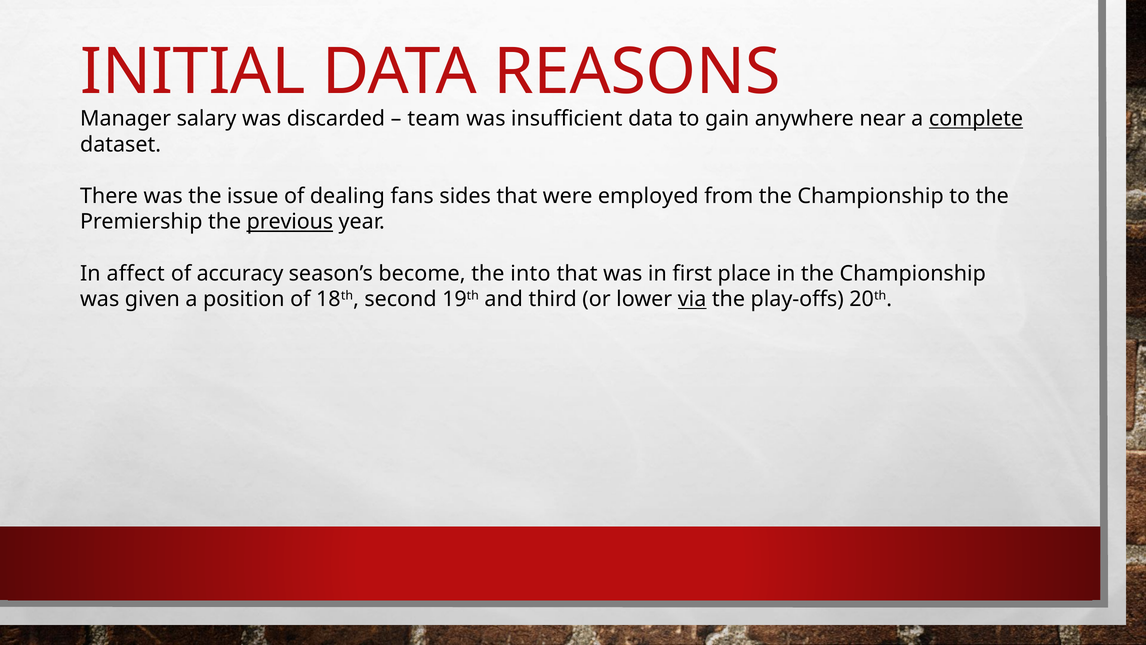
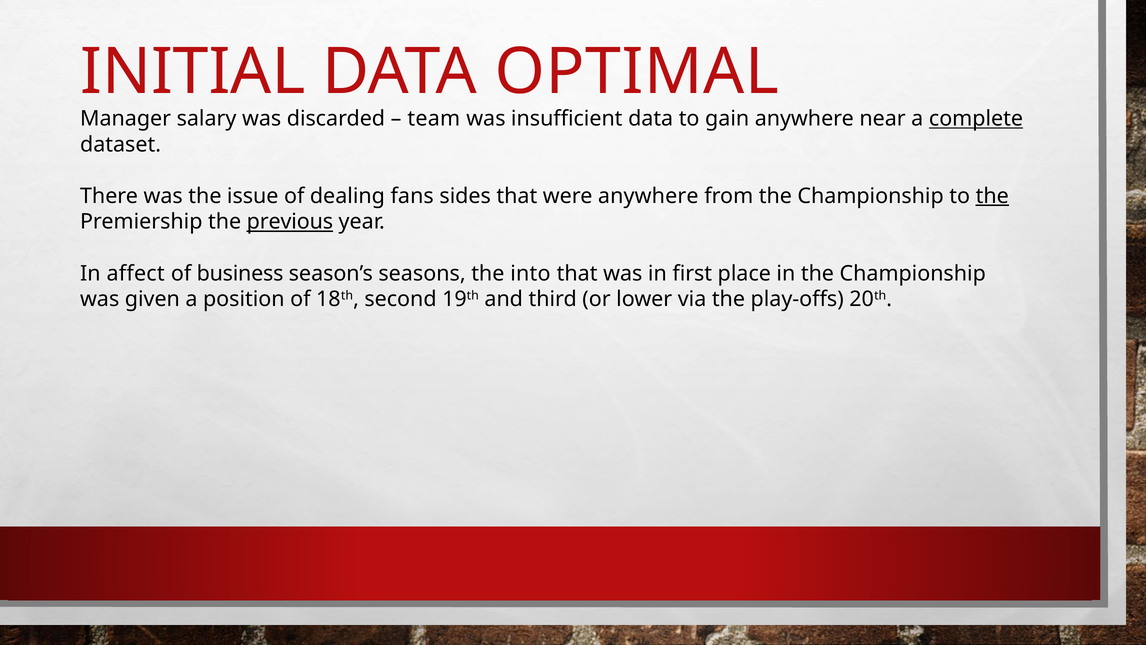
REASONS: REASONS -> OPTIMAL
were employed: employed -> anywhere
the at (992, 196) underline: none -> present
accuracy: accuracy -> business
become: become -> seasons
via underline: present -> none
